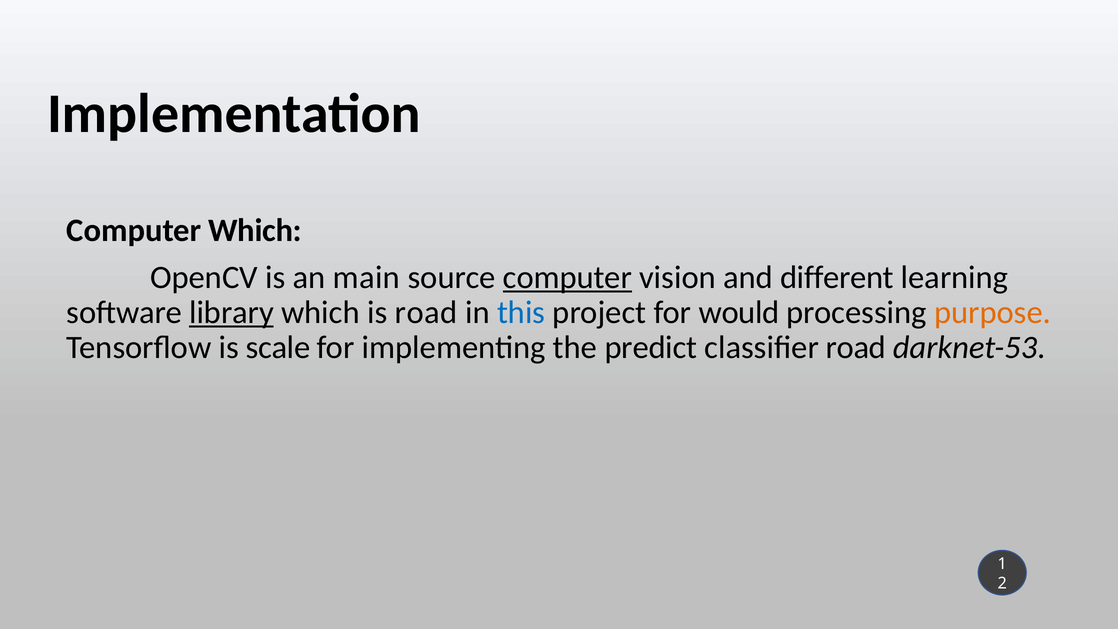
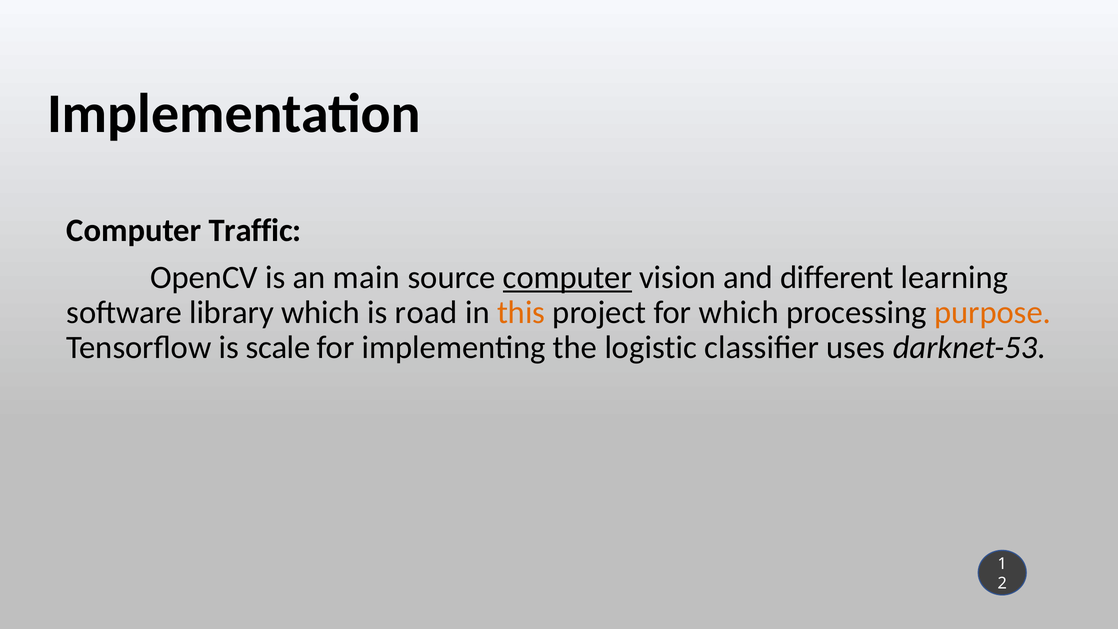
Computer Which: Which -> Traffic
library underline: present -> none
this colour: blue -> orange
for would: would -> which
predict: predict -> logistic
classifier road: road -> uses
